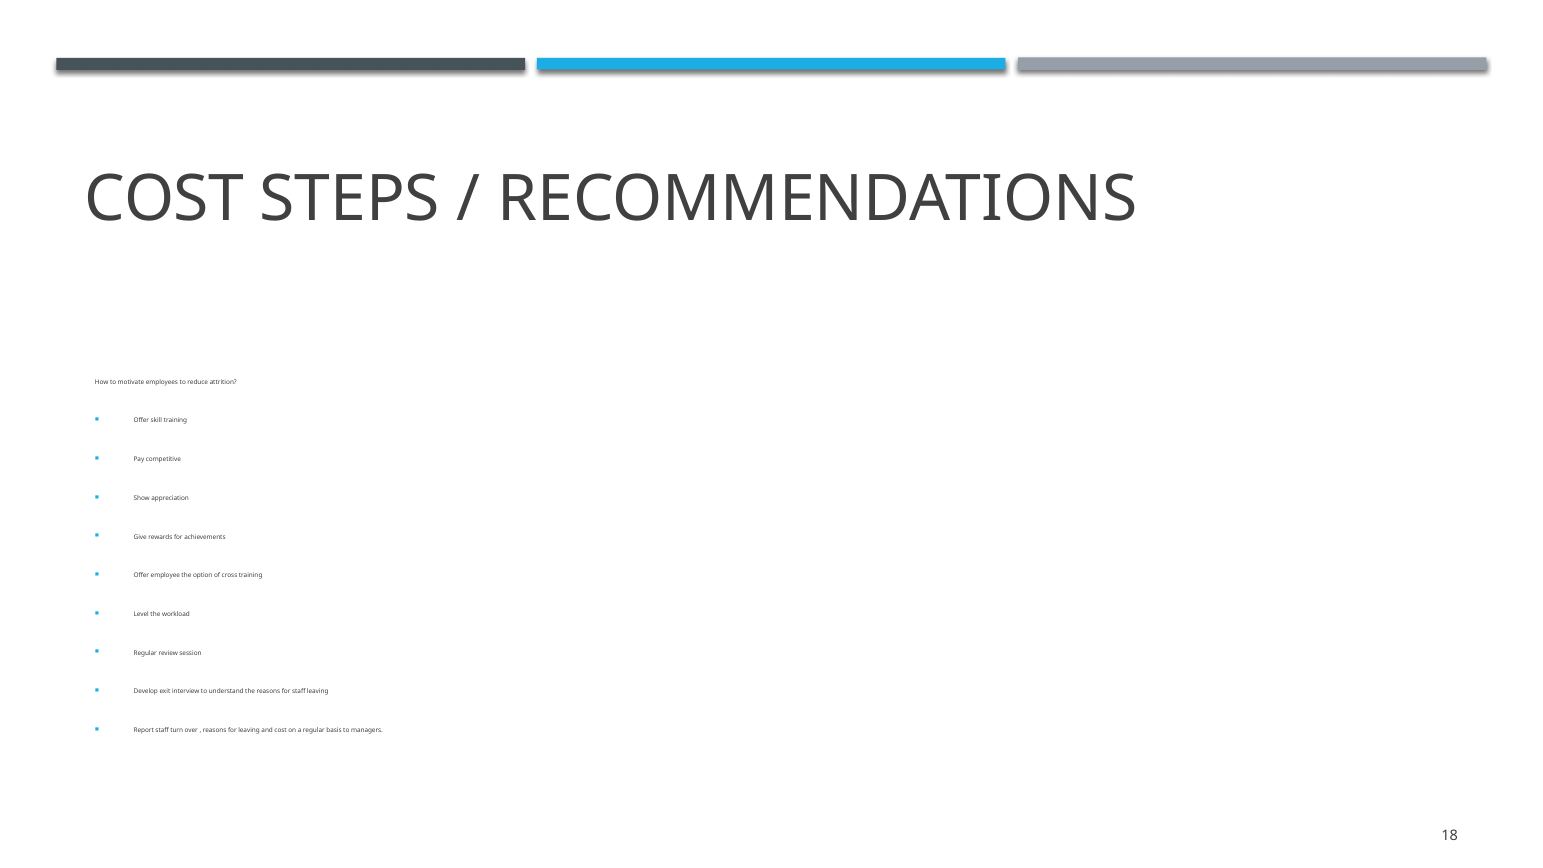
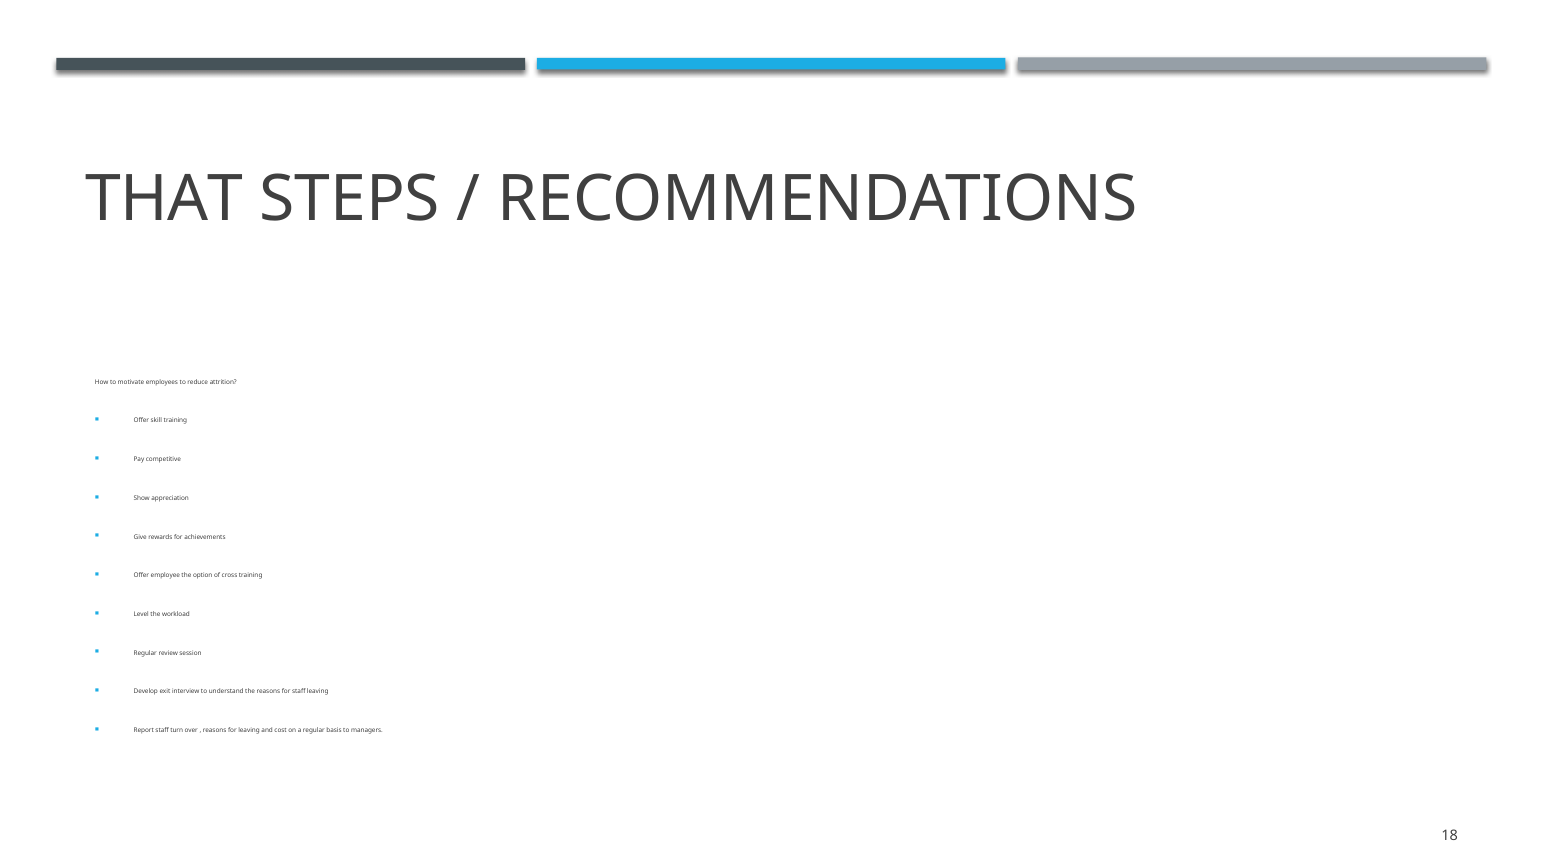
COST at (164, 199): COST -> THAT
